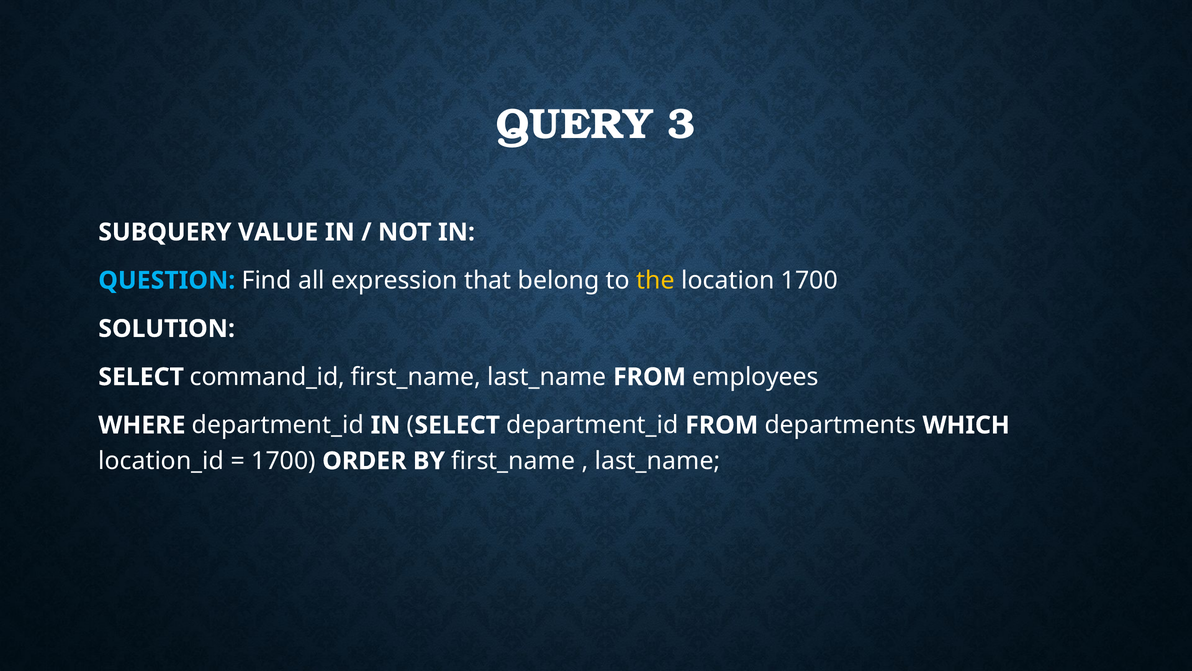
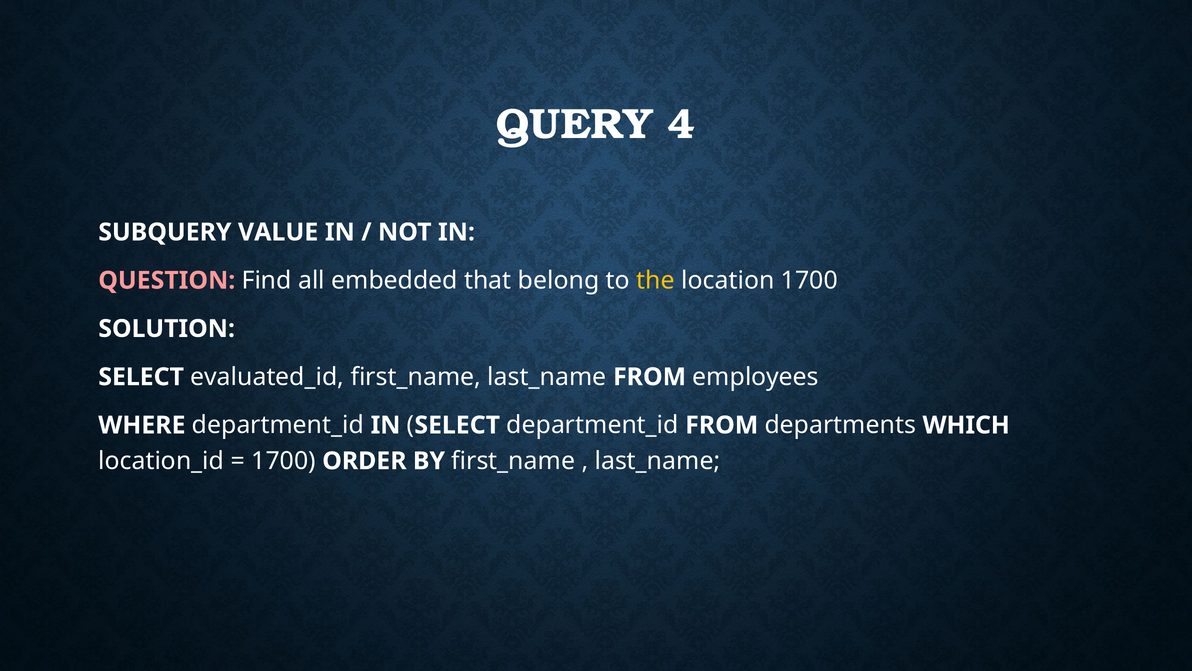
3: 3 -> 4
QUESTION colour: light blue -> pink
expression: expression -> embedded
command_id: command_id -> evaluated_id
